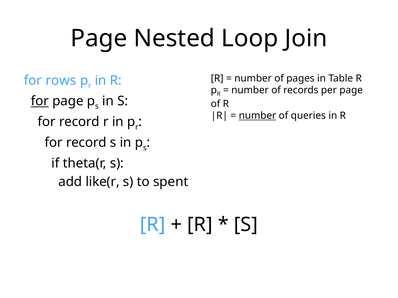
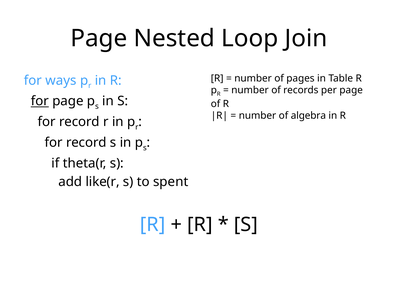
rows: rows -> ways
number at (257, 116) underline: present -> none
queries: queries -> algebra
